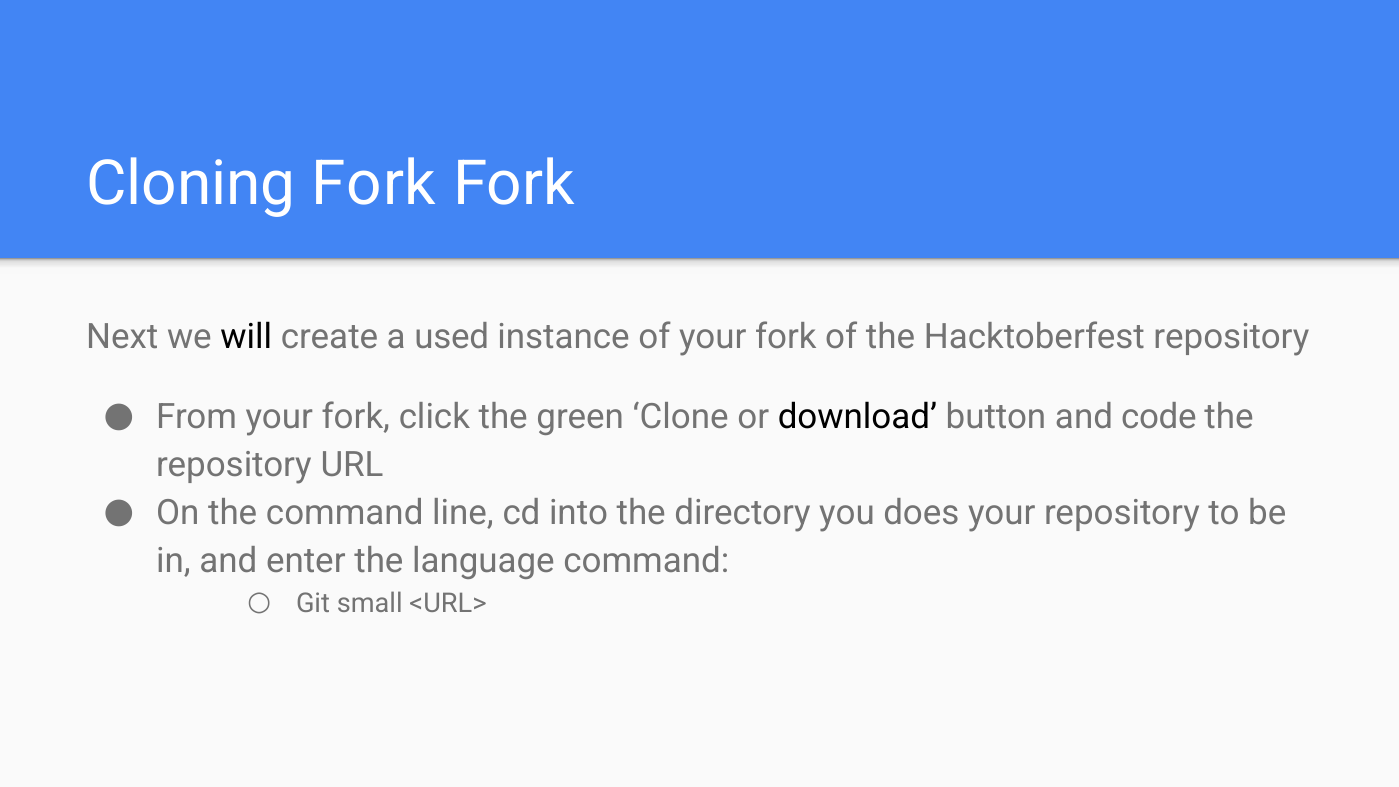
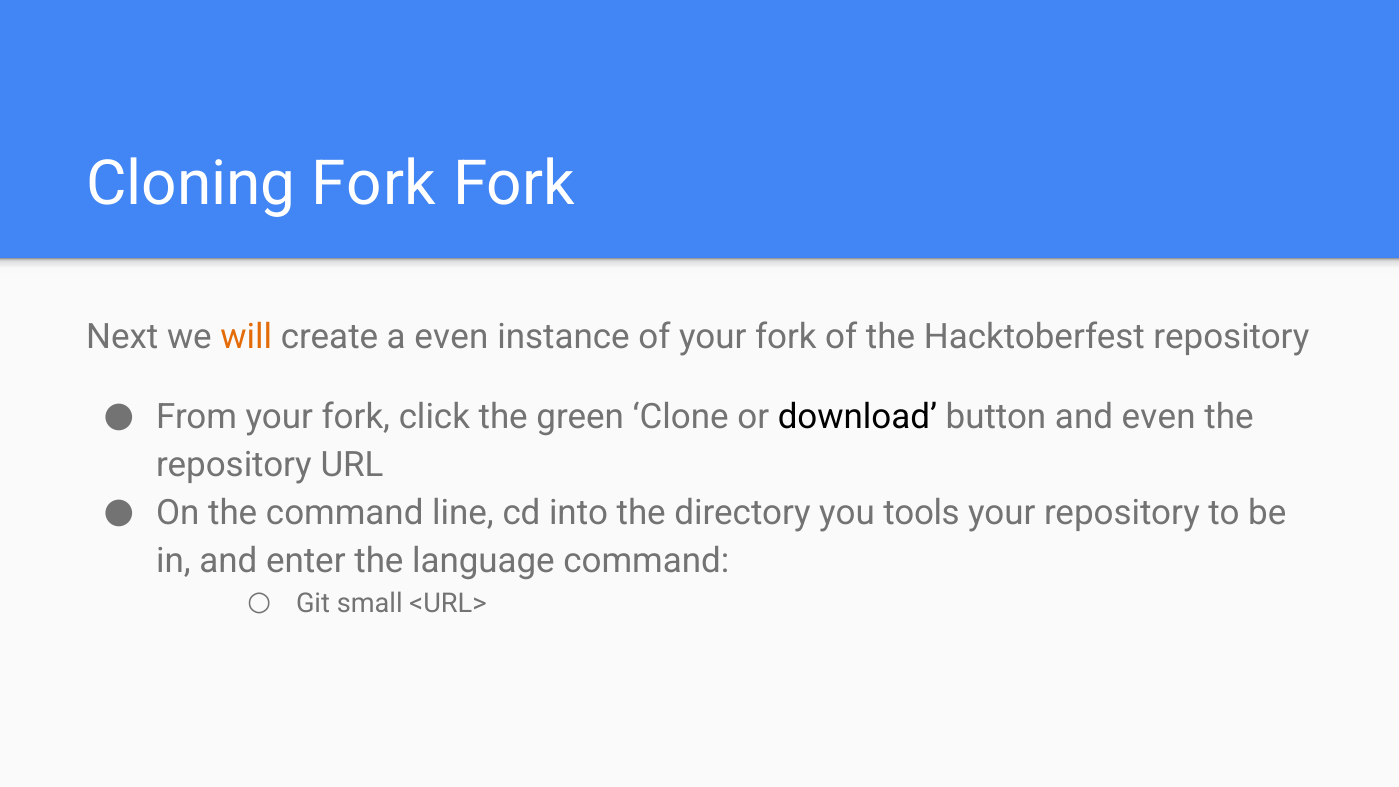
will colour: black -> orange
a used: used -> even
and code: code -> even
does: does -> tools
